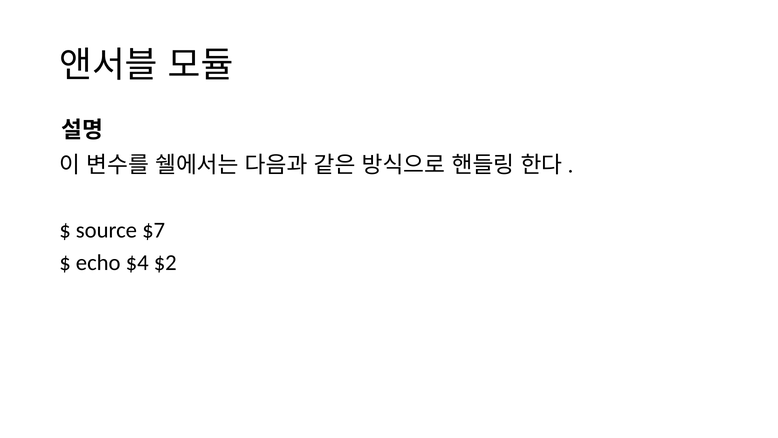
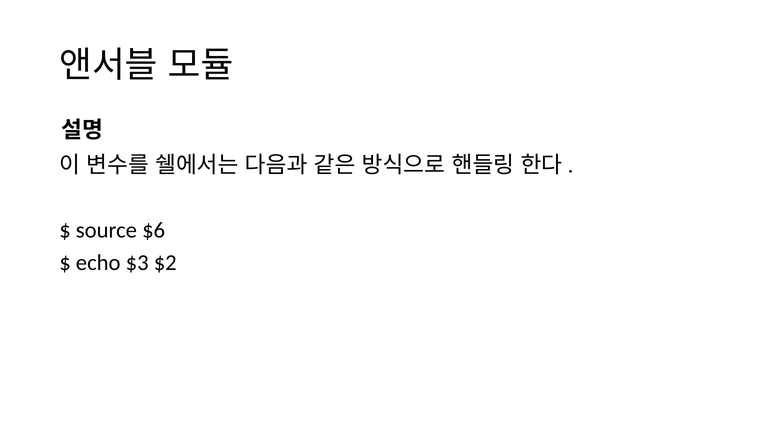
$7: $7 -> $6
$4: $4 -> $3
